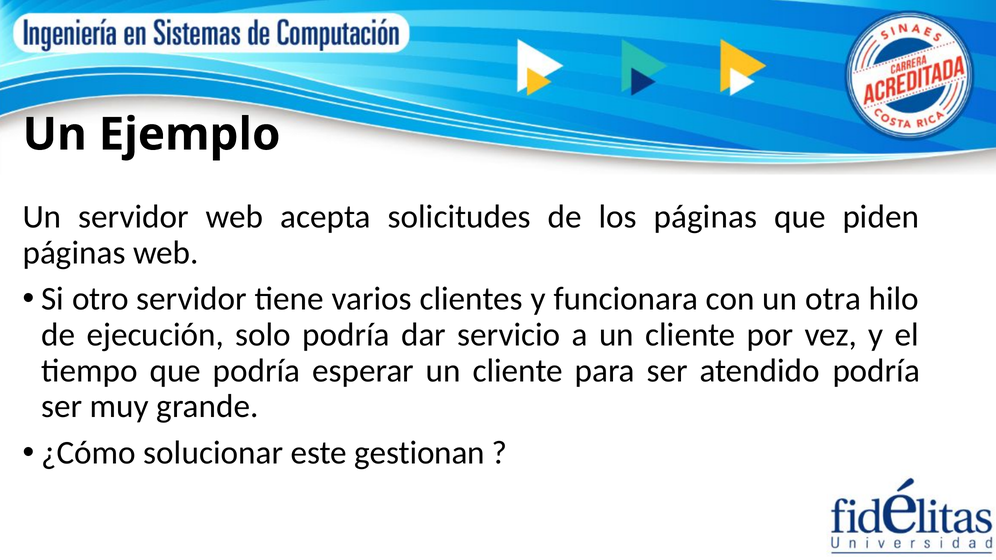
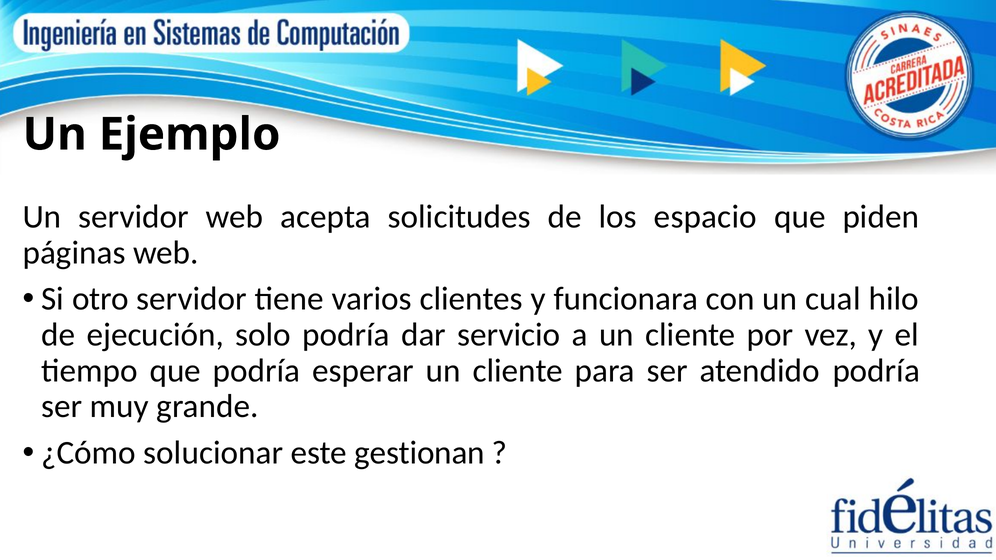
los páginas: páginas -> espacio
otra: otra -> cual
